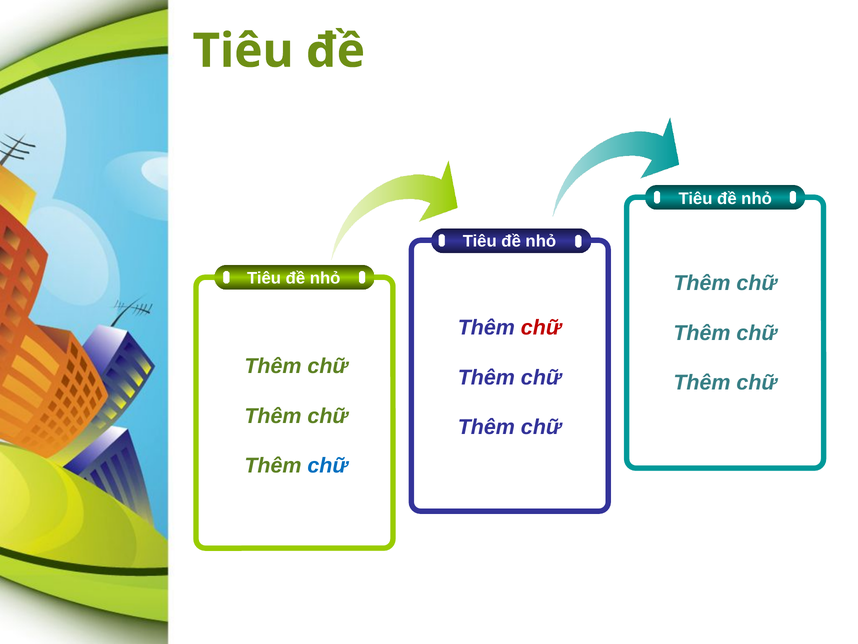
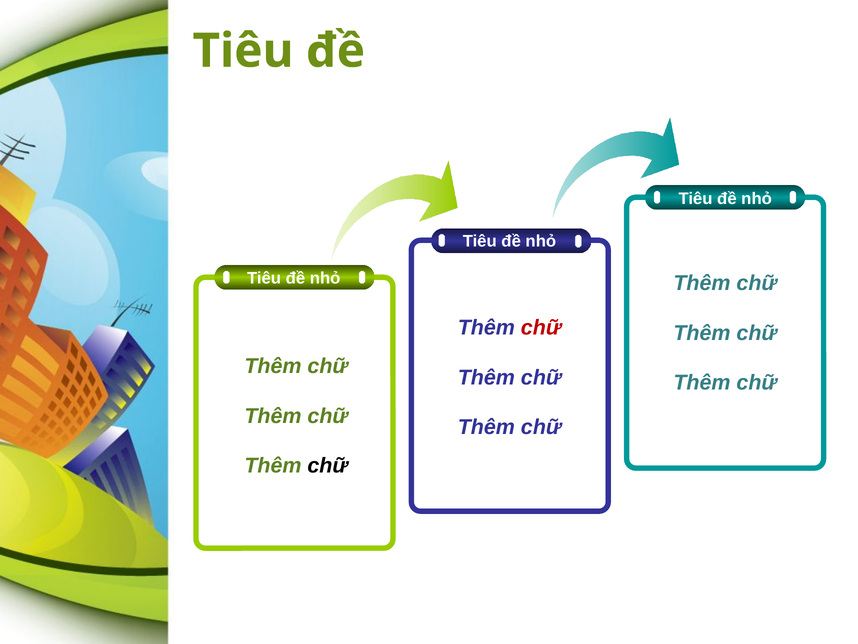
chữ at (328, 465) colour: blue -> black
